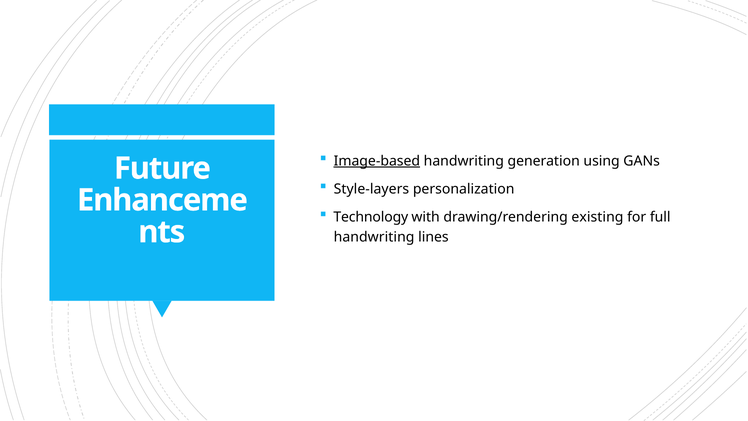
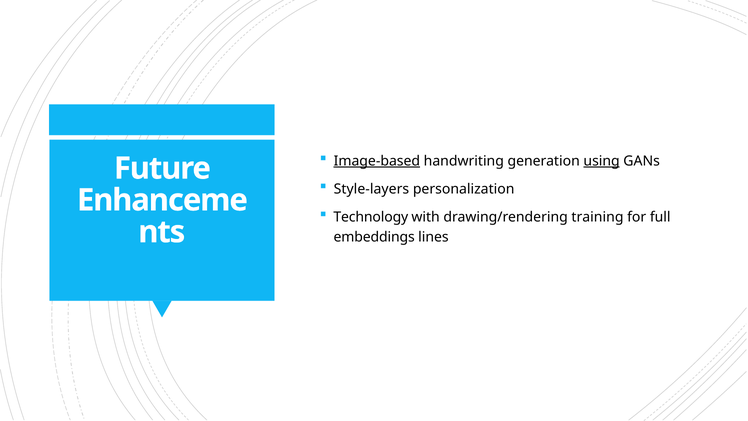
using underline: none -> present
existing: existing -> training
handwriting at (374, 237): handwriting -> embeddings
